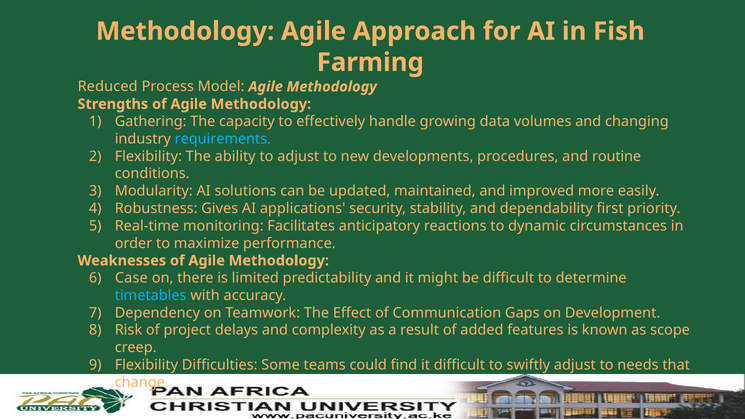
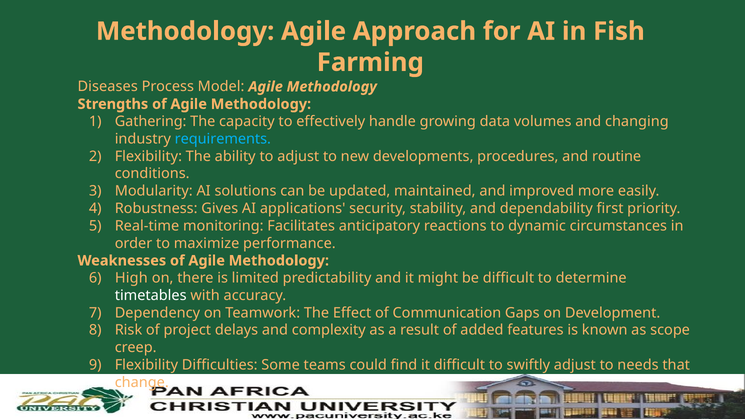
Reduced: Reduced -> Diseases
Case: Case -> High
timetables colour: light blue -> white
